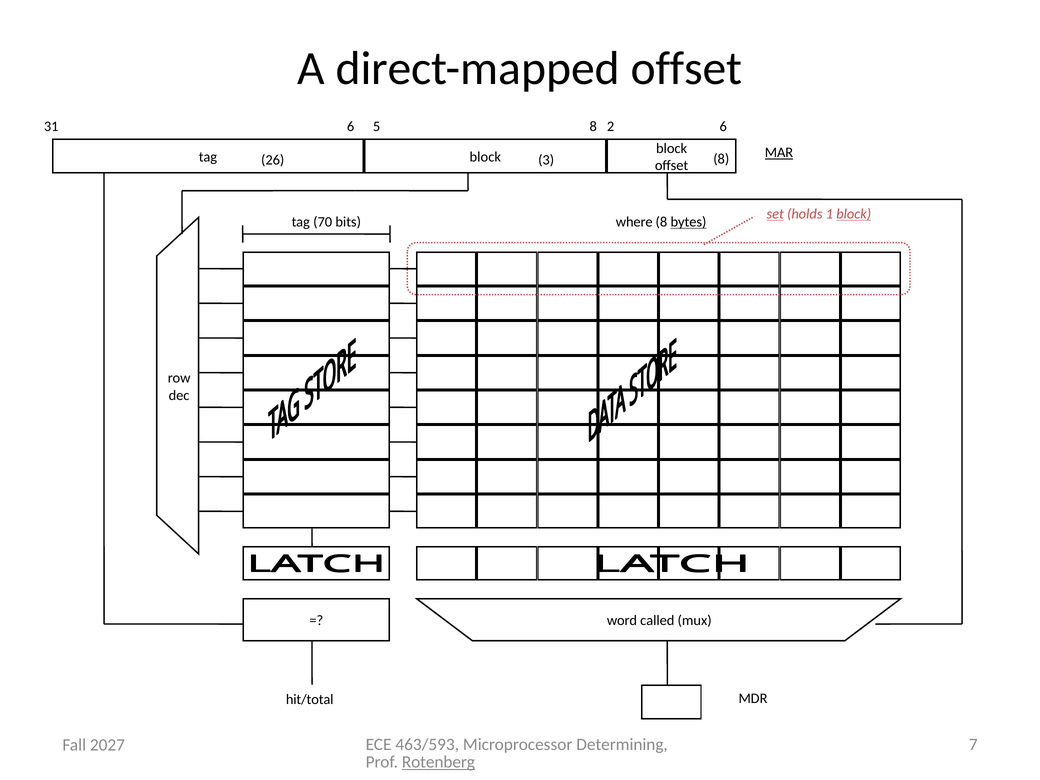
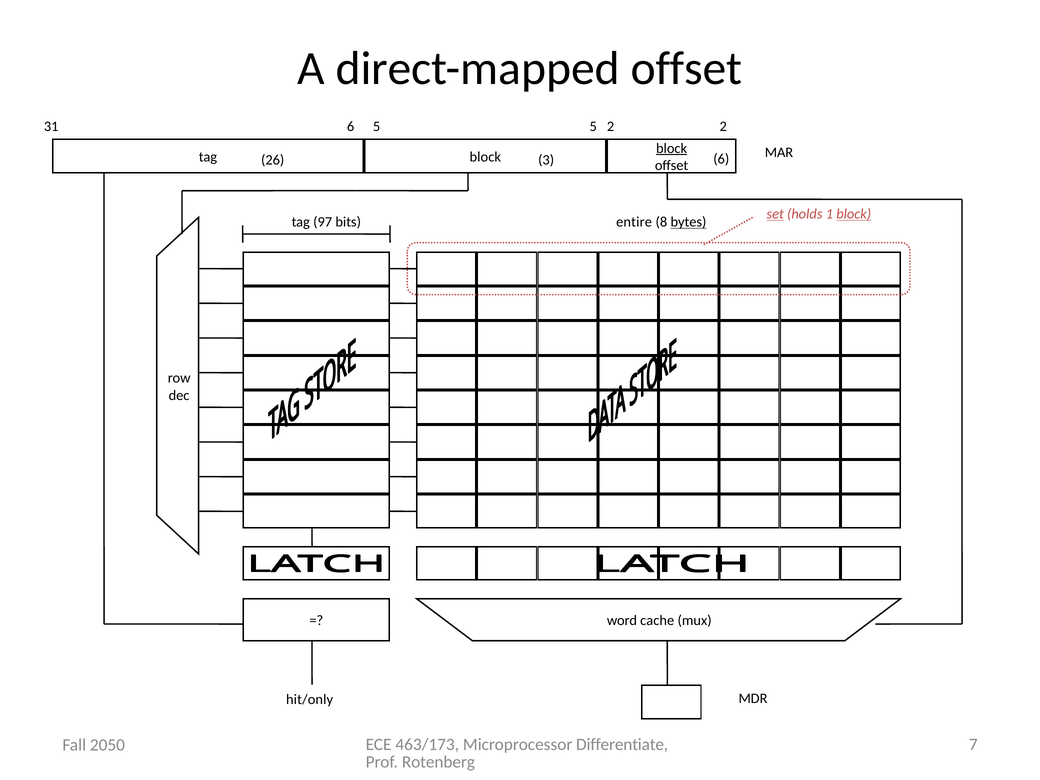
31 8: 8 -> 5
2 6: 6 -> 2
block at (672, 148) underline: none -> present
MAR underline: present -> none
3 8: 8 -> 6
70: 70 -> 97
where: where -> entire
called: called -> cache
hit/total: hit/total -> hit/only
463/593: 463/593 -> 463/173
Determining: Determining -> Differentiate
2027: 2027 -> 2050
Rotenberg underline: present -> none
